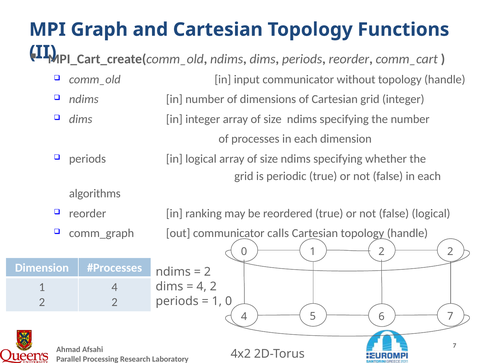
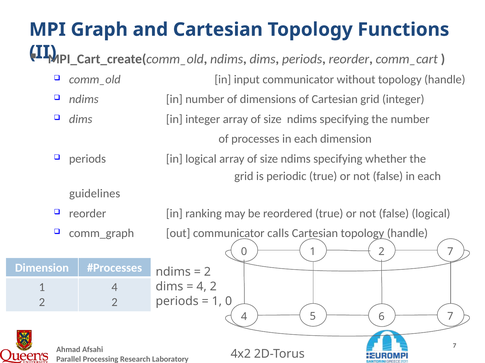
algorithms: algorithms -> guidelines
2 2: 2 -> 7
